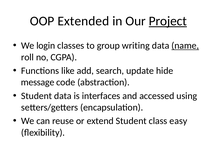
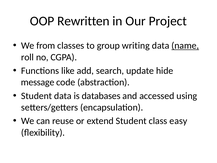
Extended: Extended -> Rewritten
Project underline: present -> none
login: login -> from
interfaces: interfaces -> databases
